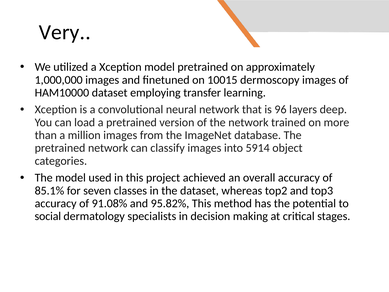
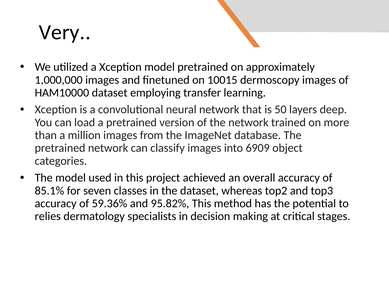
96: 96 -> 50
5914: 5914 -> 6909
91.08%: 91.08% -> 59.36%
social: social -> relies
